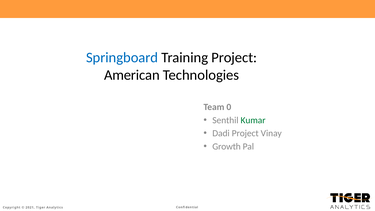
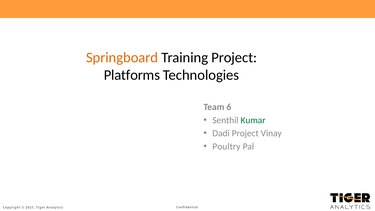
Springboard colour: blue -> orange
American: American -> Platforms
0: 0 -> 6
Growth: Growth -> Poultry
